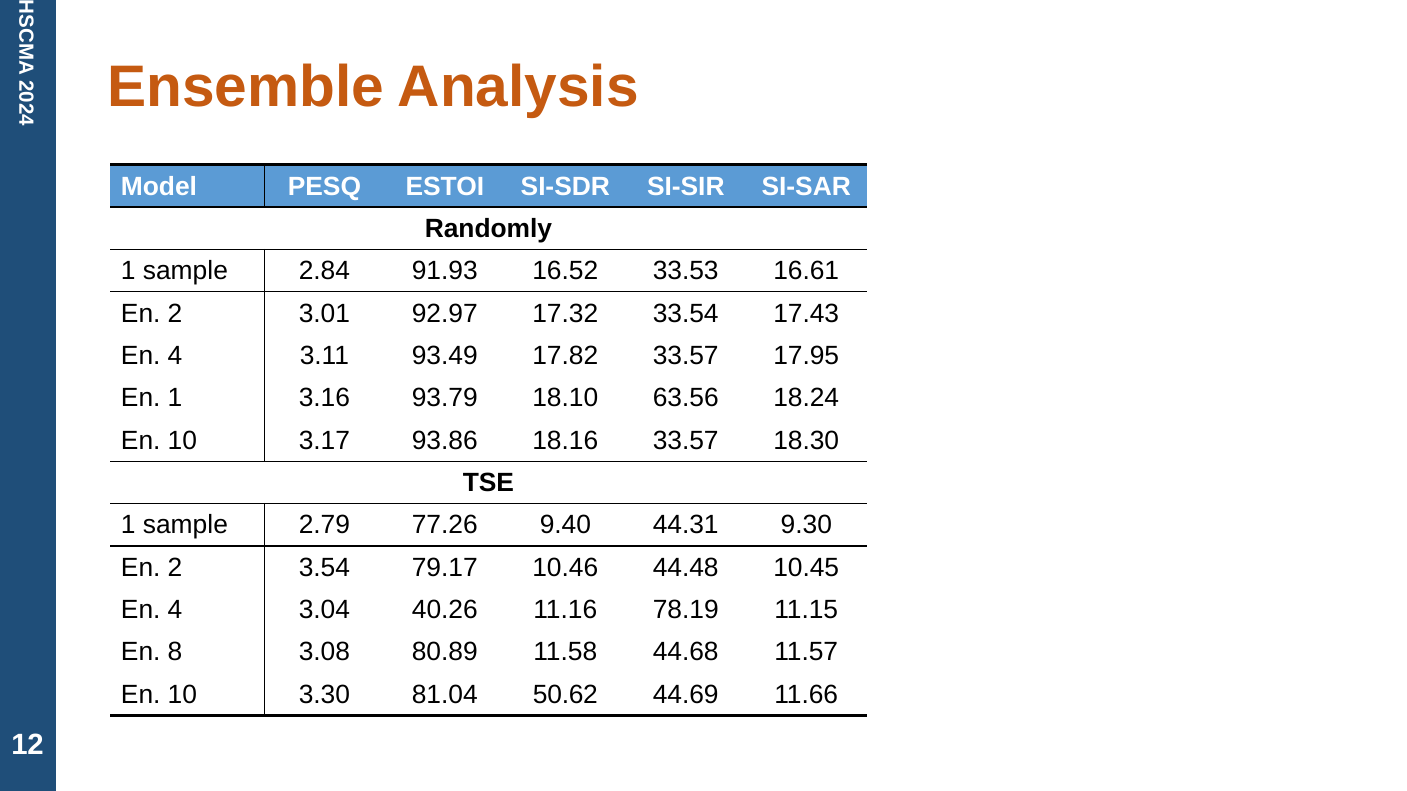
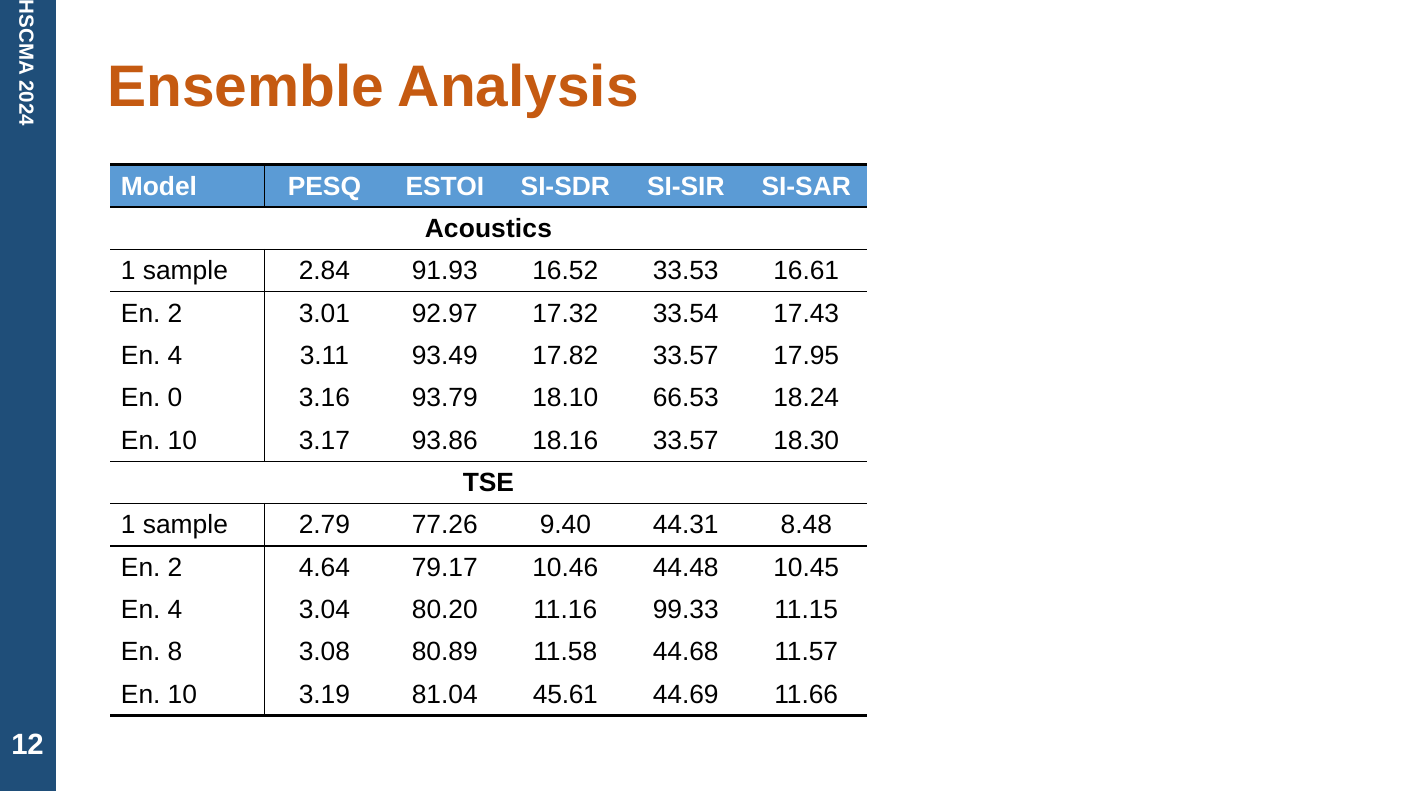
Randomly: Randomly -> Acoustics
En 1: 1 -> 0
63.56: 63.56 -> 66.53
9.30: 9.30 -> 8.48
3.54: 3.54 -> 4.64
40.26: 40.26 -> 80.20
78.19: 78.19 -> 99.33
3.30: 3.30 -> 3.19
50.62: 50.62 -> 45.61
